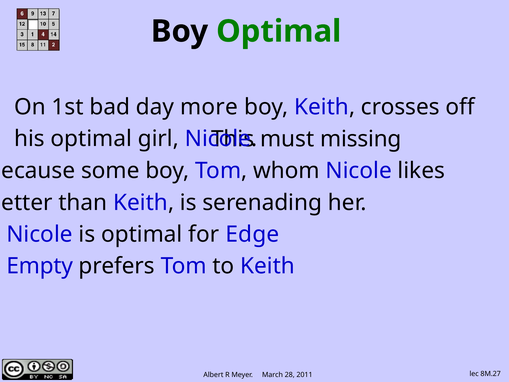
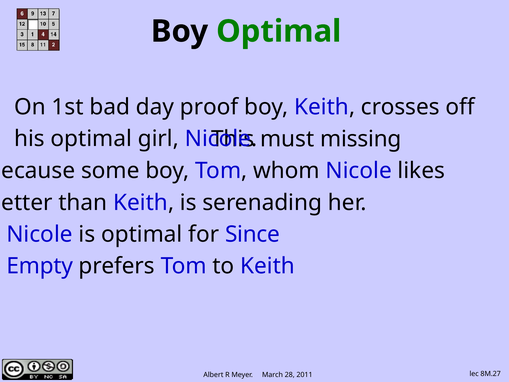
more: more -> proof
Edge: Edge -> Since
